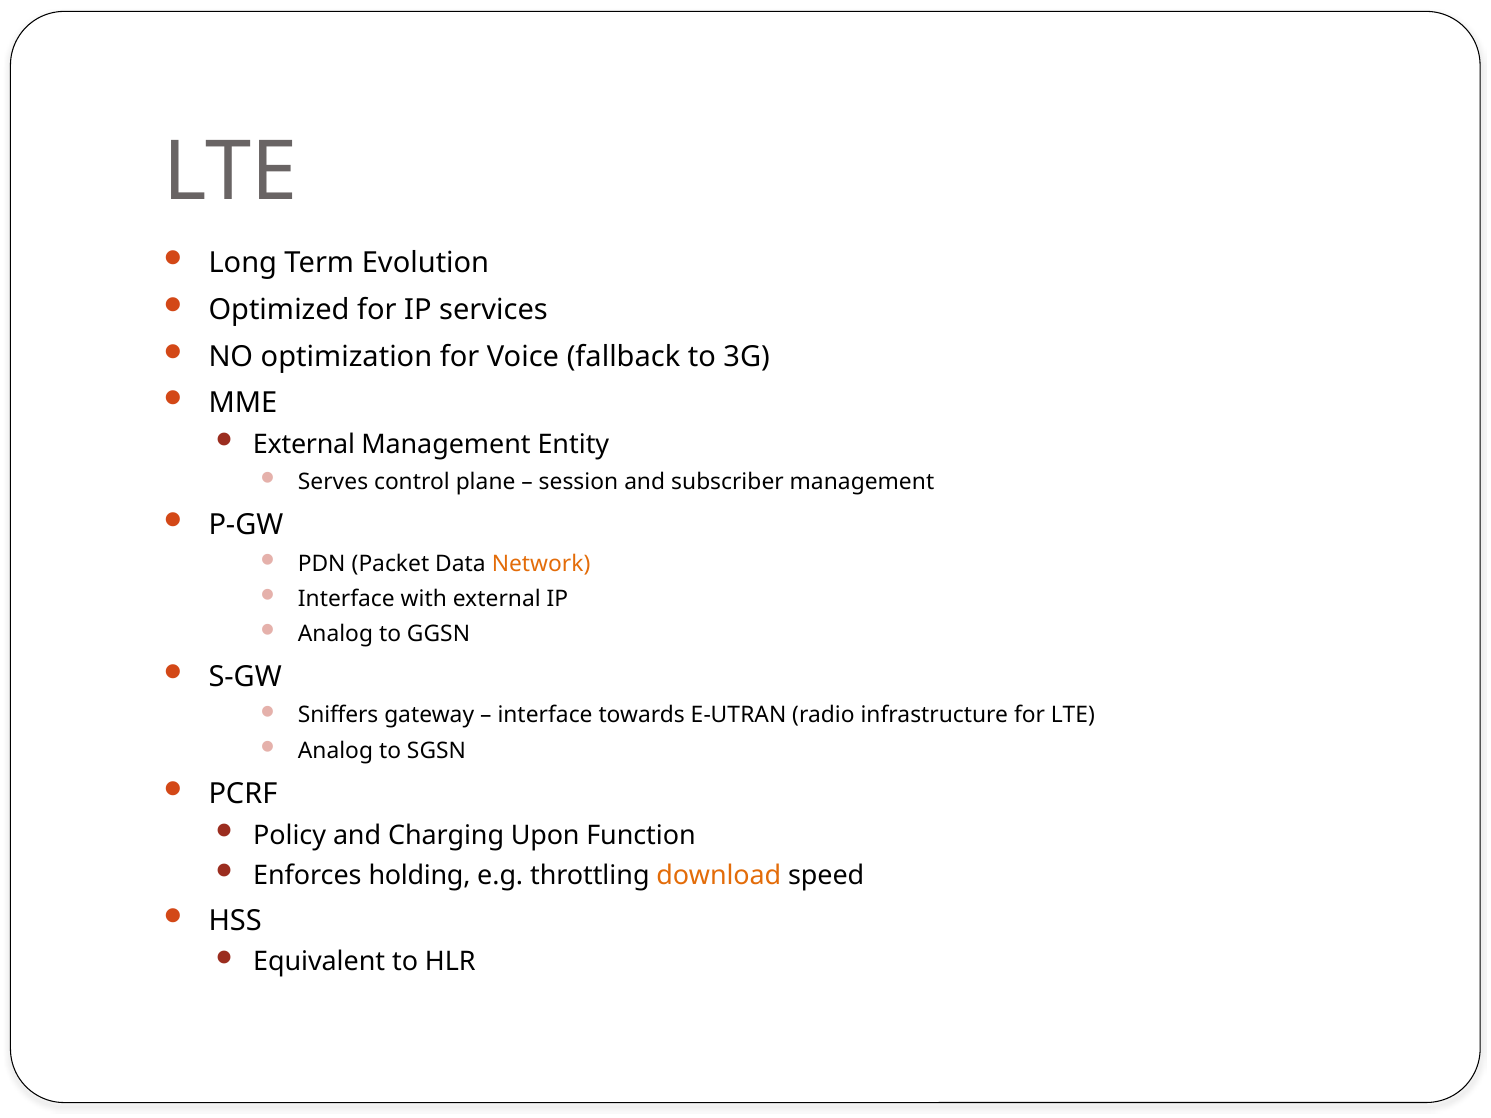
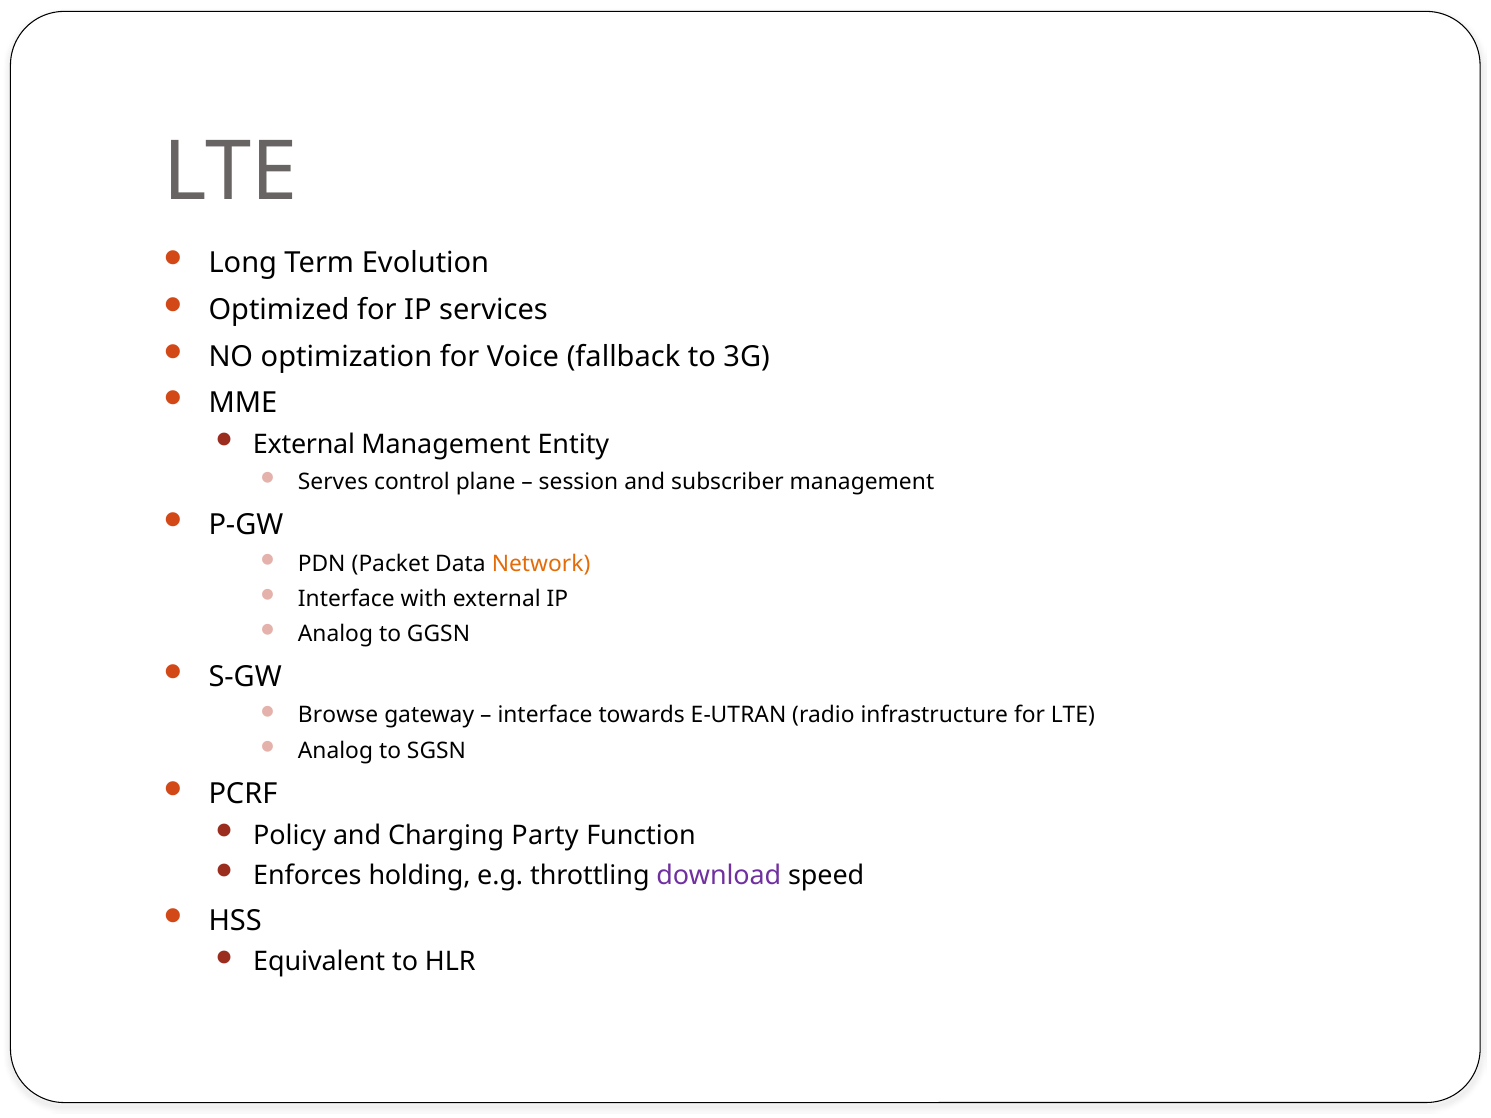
Sniffers: Sniffers -> Browse
Upon: Upon -> Party
download colour: orange -> purple
